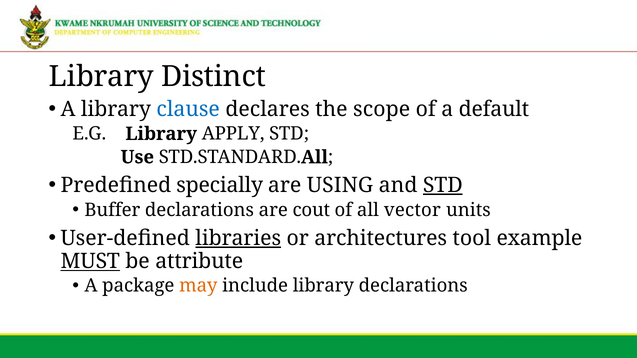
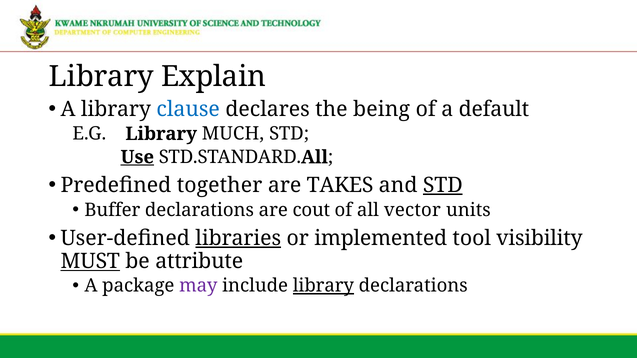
Distinct: Distinct -> Explain
scope: scope -> being
APPLY: APPLY -> MUCH
Use underline: none -> present
specially: specially -> together
USING: USING -> TAKES
architectures: architectures -> implemented
example: example -> visibility
may colour: orange -> purple
library at (323, 286) underline: none -> present
